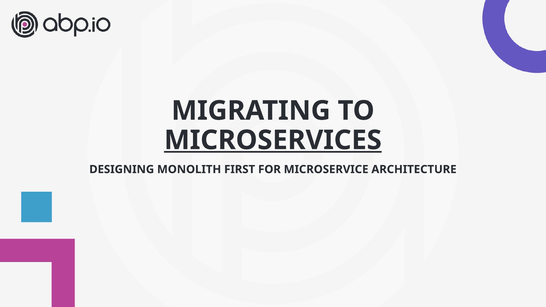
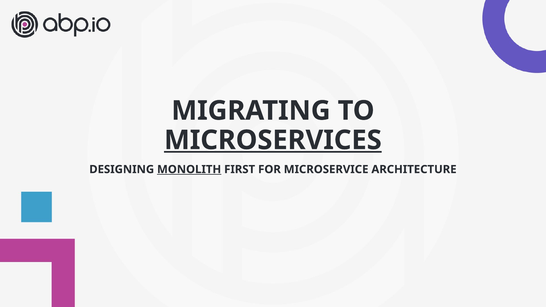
MONOLITH underline: none -> present
